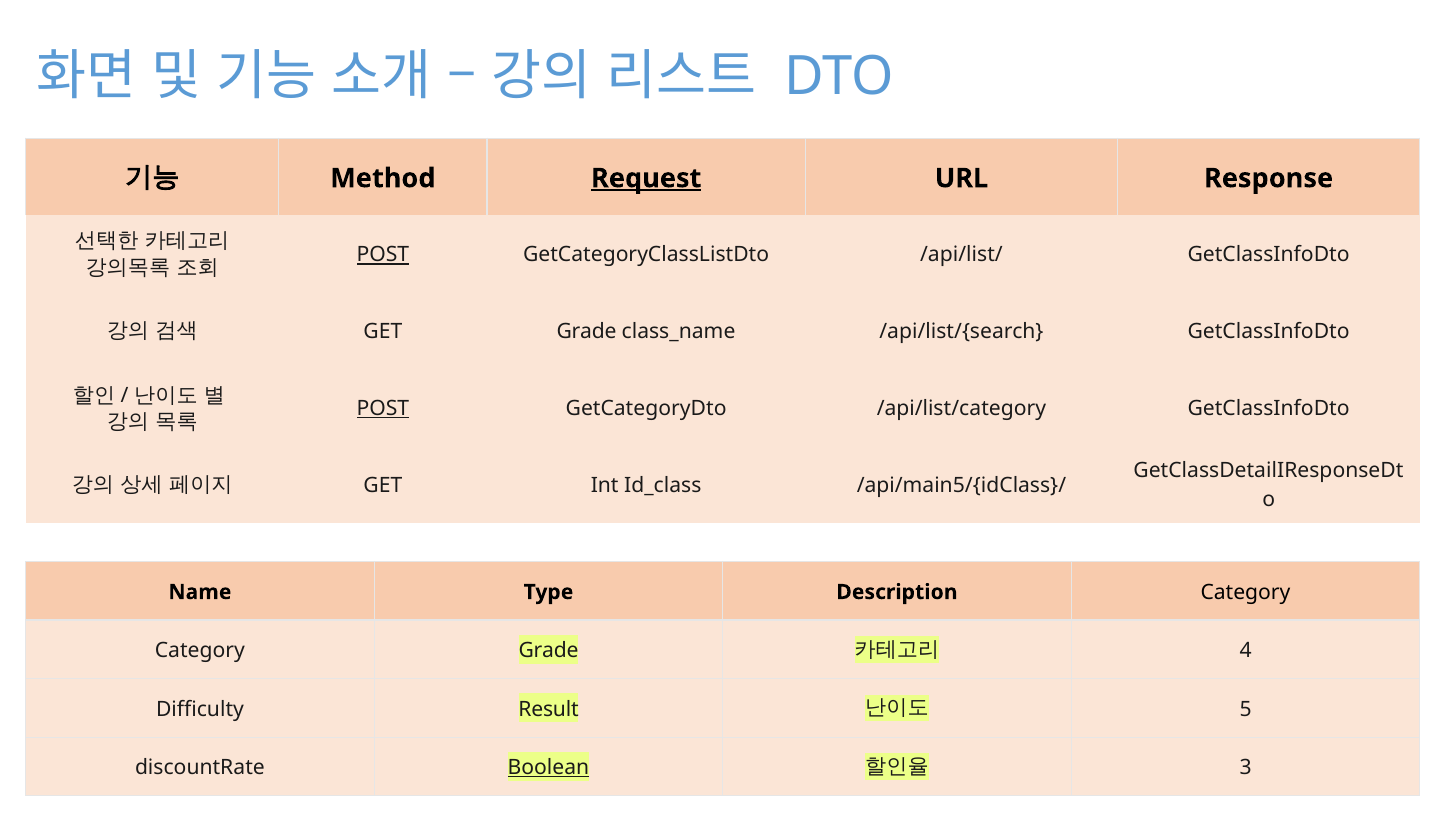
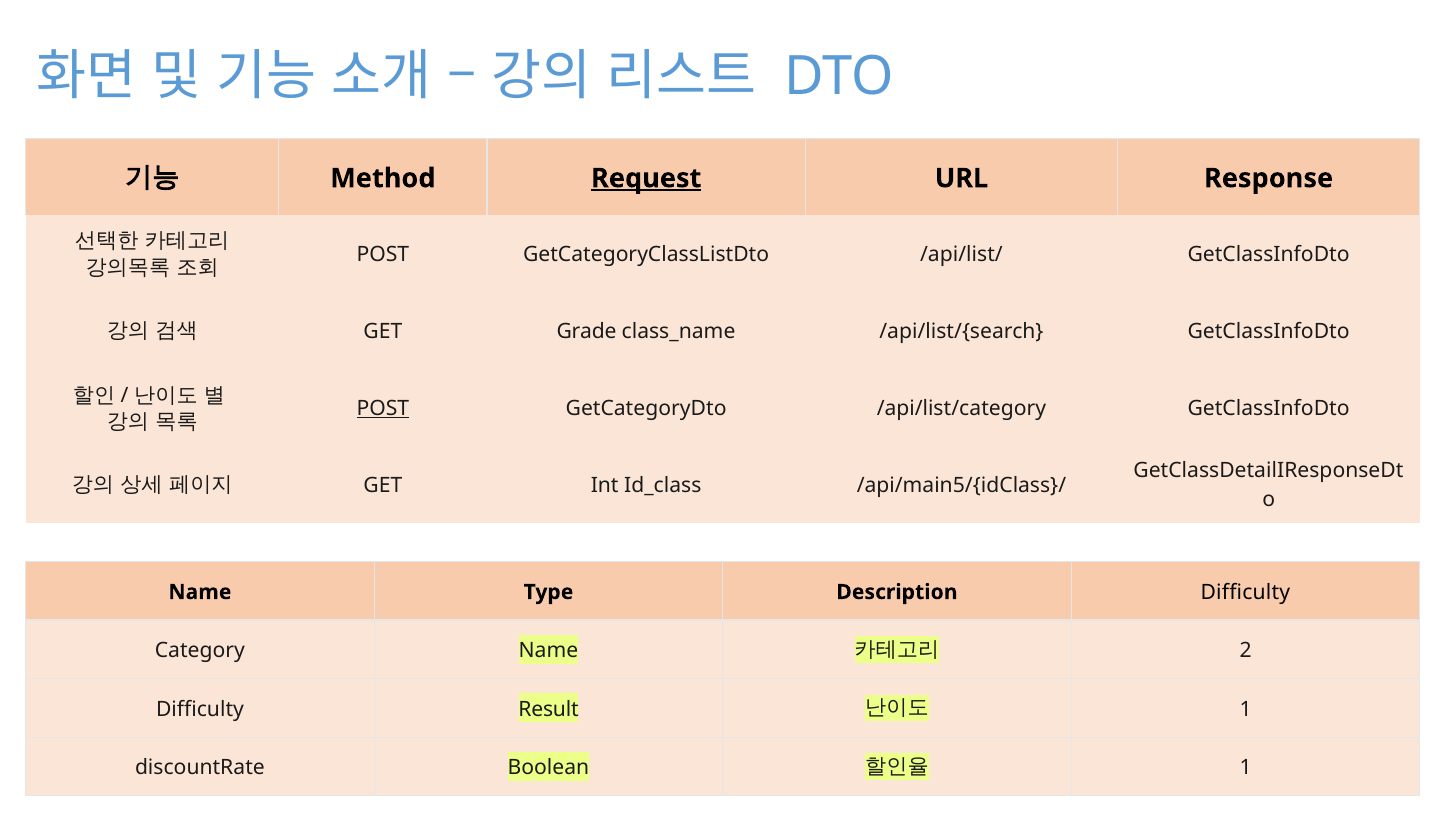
POST at (383, 255) underline: present -> none
Description Category: Category -> Difficulty
Category Grade: Grade -> Name
4: 4 -> 2
5 at (1246, 709): 5 -> 1
Boolean underline: present -> none
3 at (1246, 767): 3 -> 1
